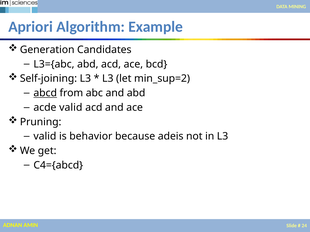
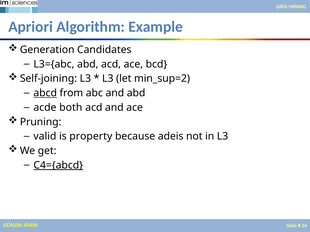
acde valid: valid -> both
behavior: behavior -> property
C4={abcd underline: none -> present
